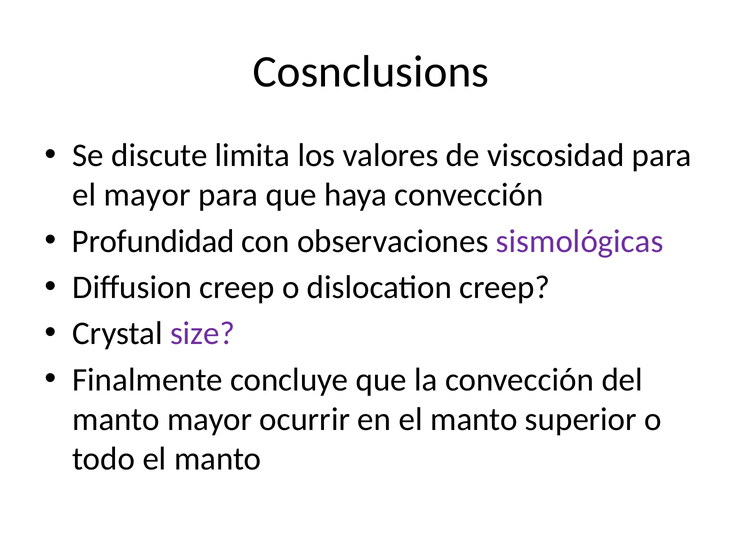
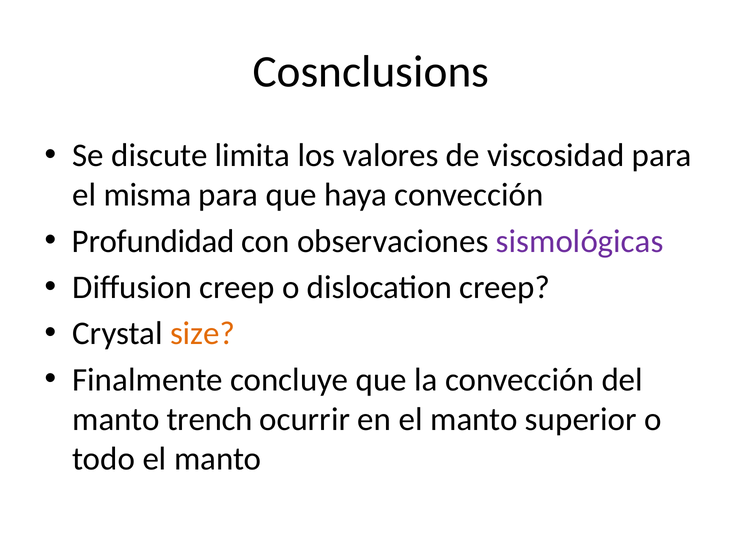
el mayor: mayor -> misma
size colour: purple -> orange
manto mayor: mayor -> trench
